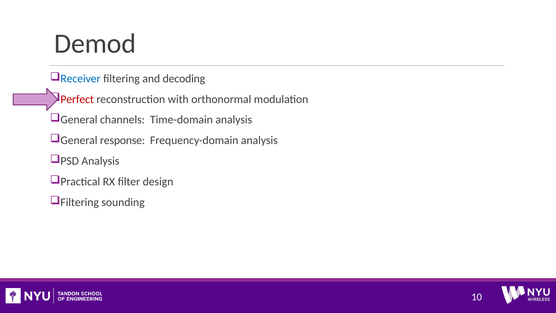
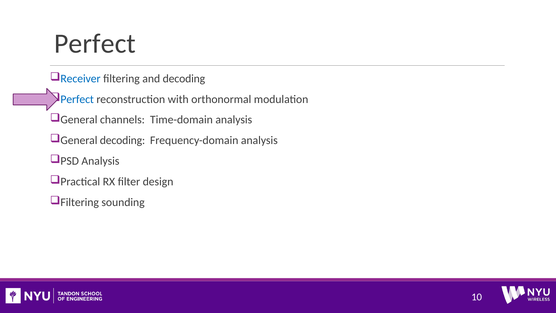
Demod at (95, 44): Demod -> Perfect
Perfect at (77, 99) colour: red -> blue
General response: response -> decoding
